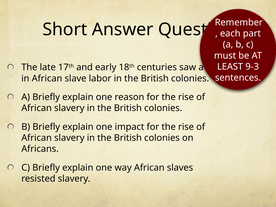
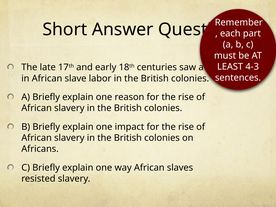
9-3: 9-3 -> 4-3
